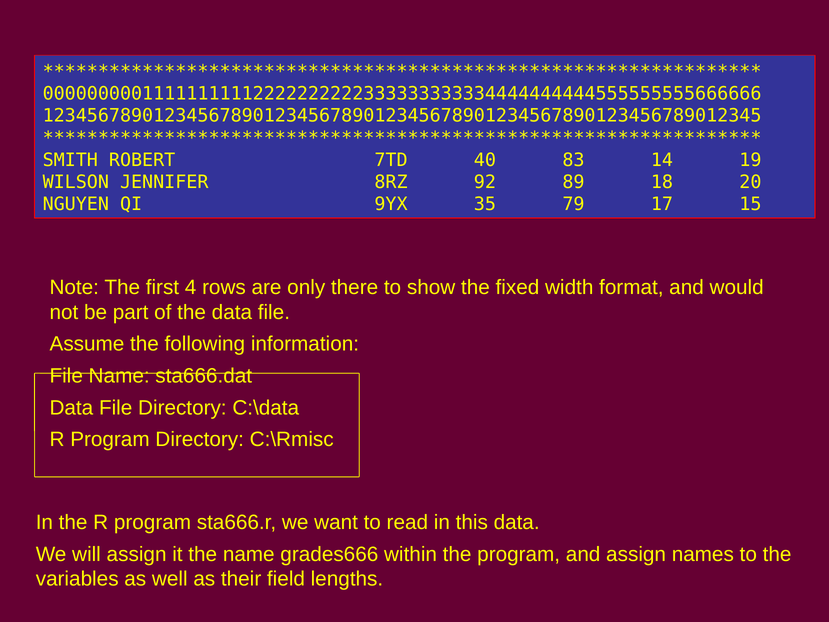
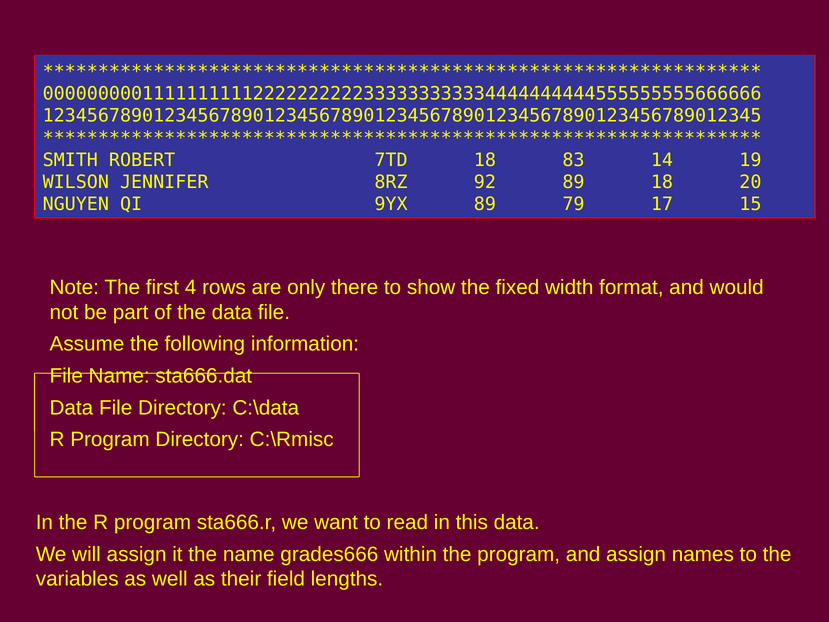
7TD 40: 40 -> 18
9YX 35: 35 -> 89
